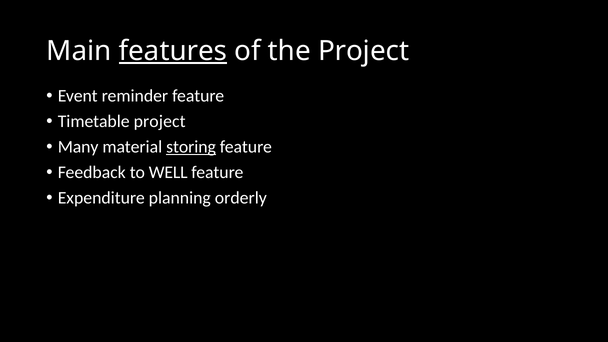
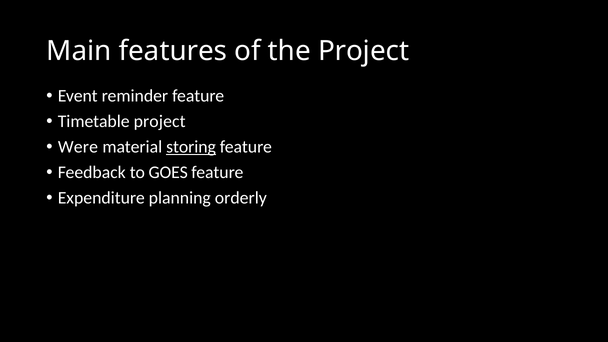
features underline: present -> none
Many: Many -> Were
WELL: WELL -> GOES
